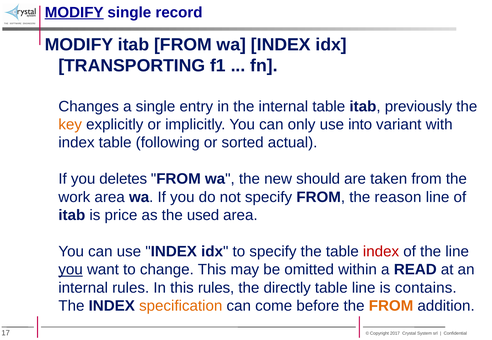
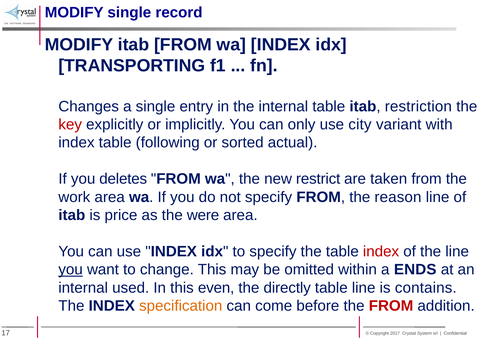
MODIFY at (74, 12) underline: present -> none
previously: previously -> restriction
key colour: orange -> red
into: into -> city
should: should -> restrict
used: used -> were
READ: READ -> ENDS
internal rules: rules -> used
this rules: rules -> even
FROM at (391, 306) colour: orange -> red
